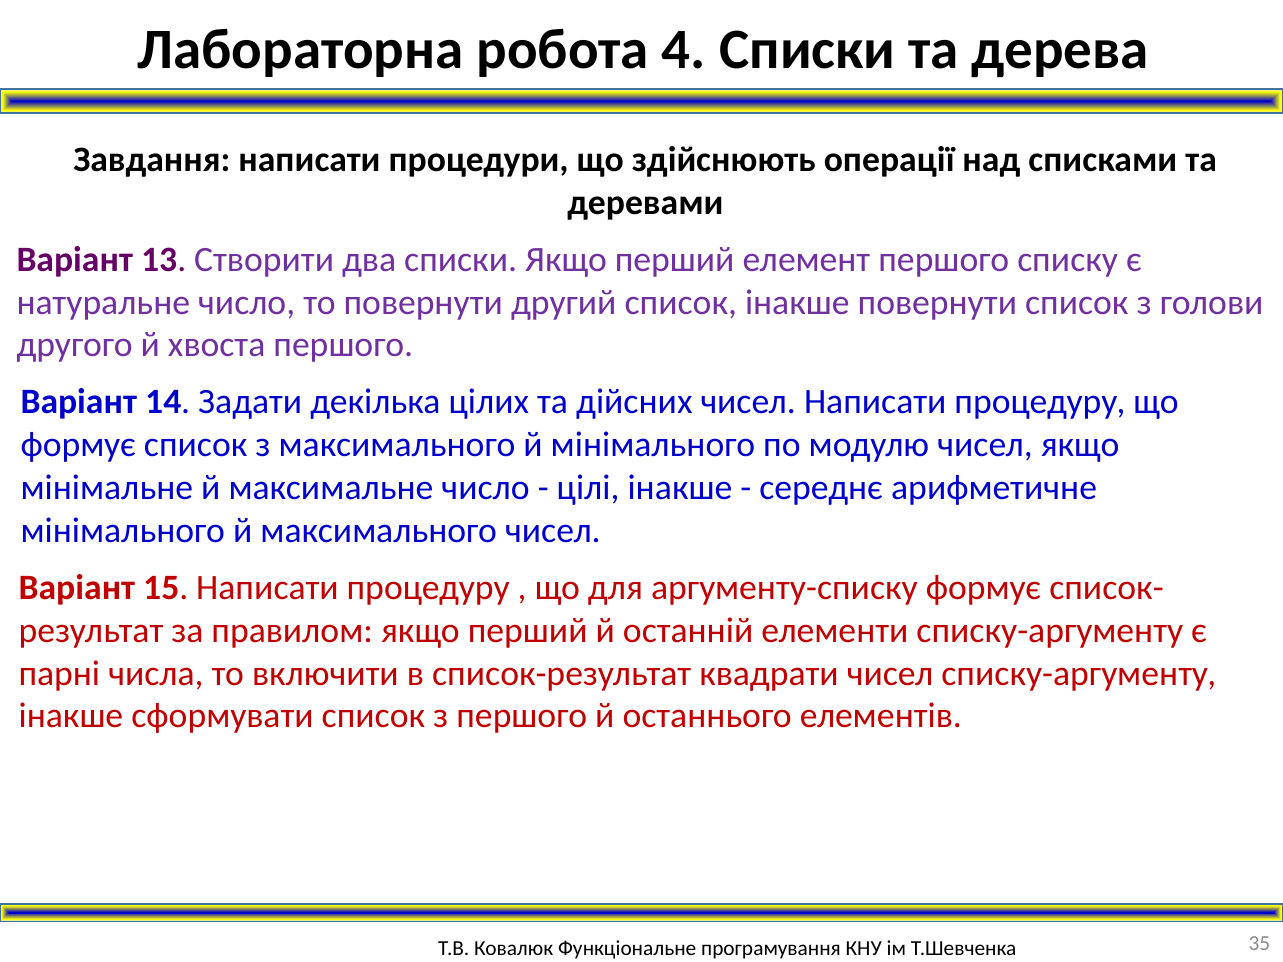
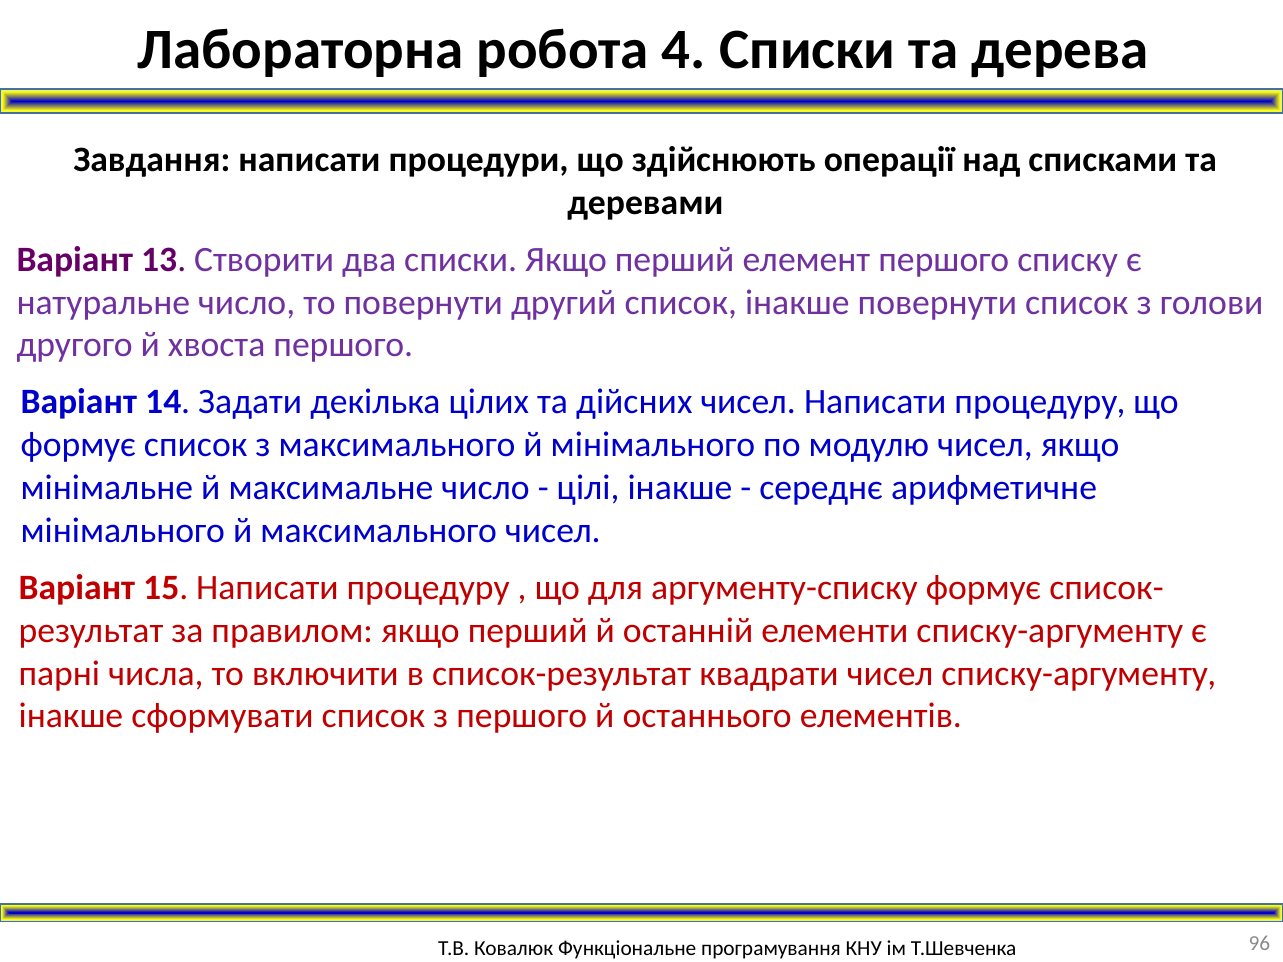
35: 35 -> 96
